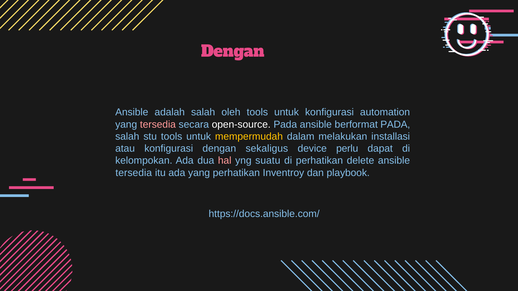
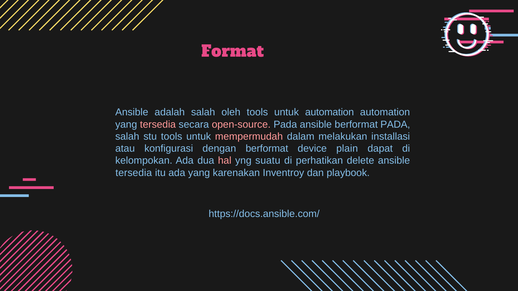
Dengan at (233, 52): Dengan -> Format
untuk konfigurasi: konfigurasi -> automation
open-source colour: white -> pink
mempermudah colour: yellow -> pink
dengan sekaligus: sekaligus -> berformat
perlu: perlu -> plain
yang perhatikan: perhatikan -> karenakan
